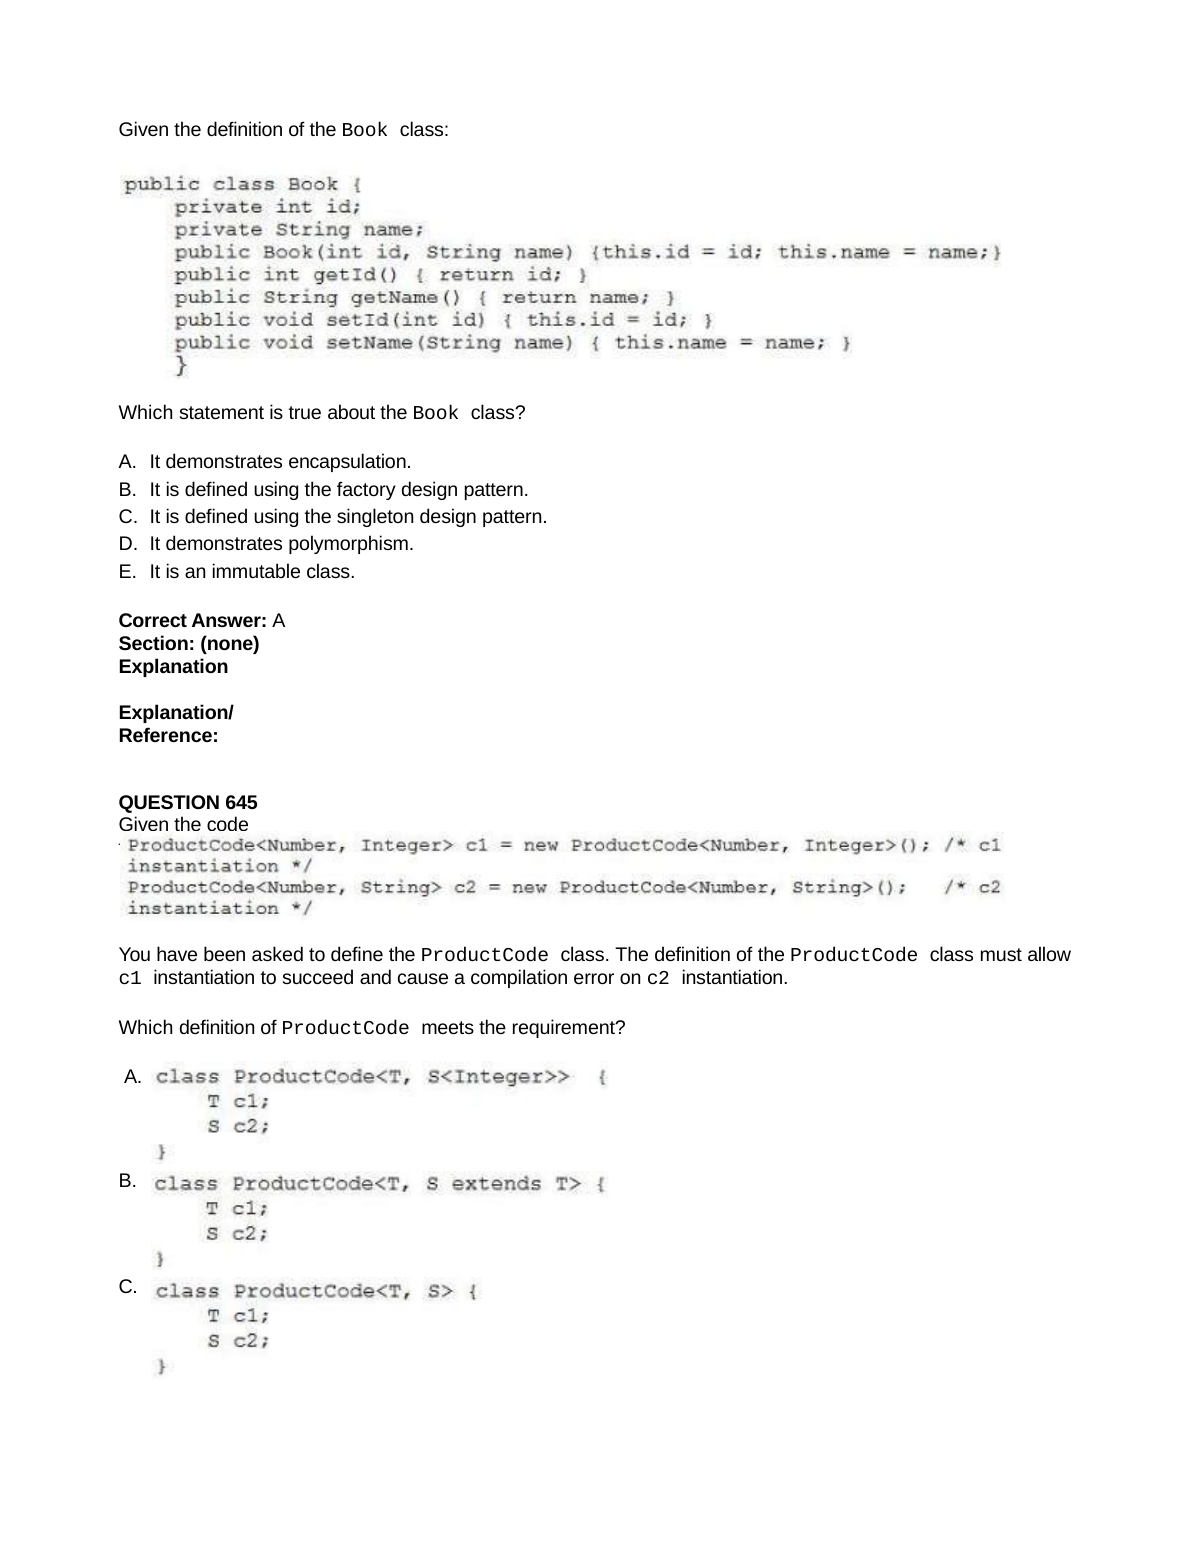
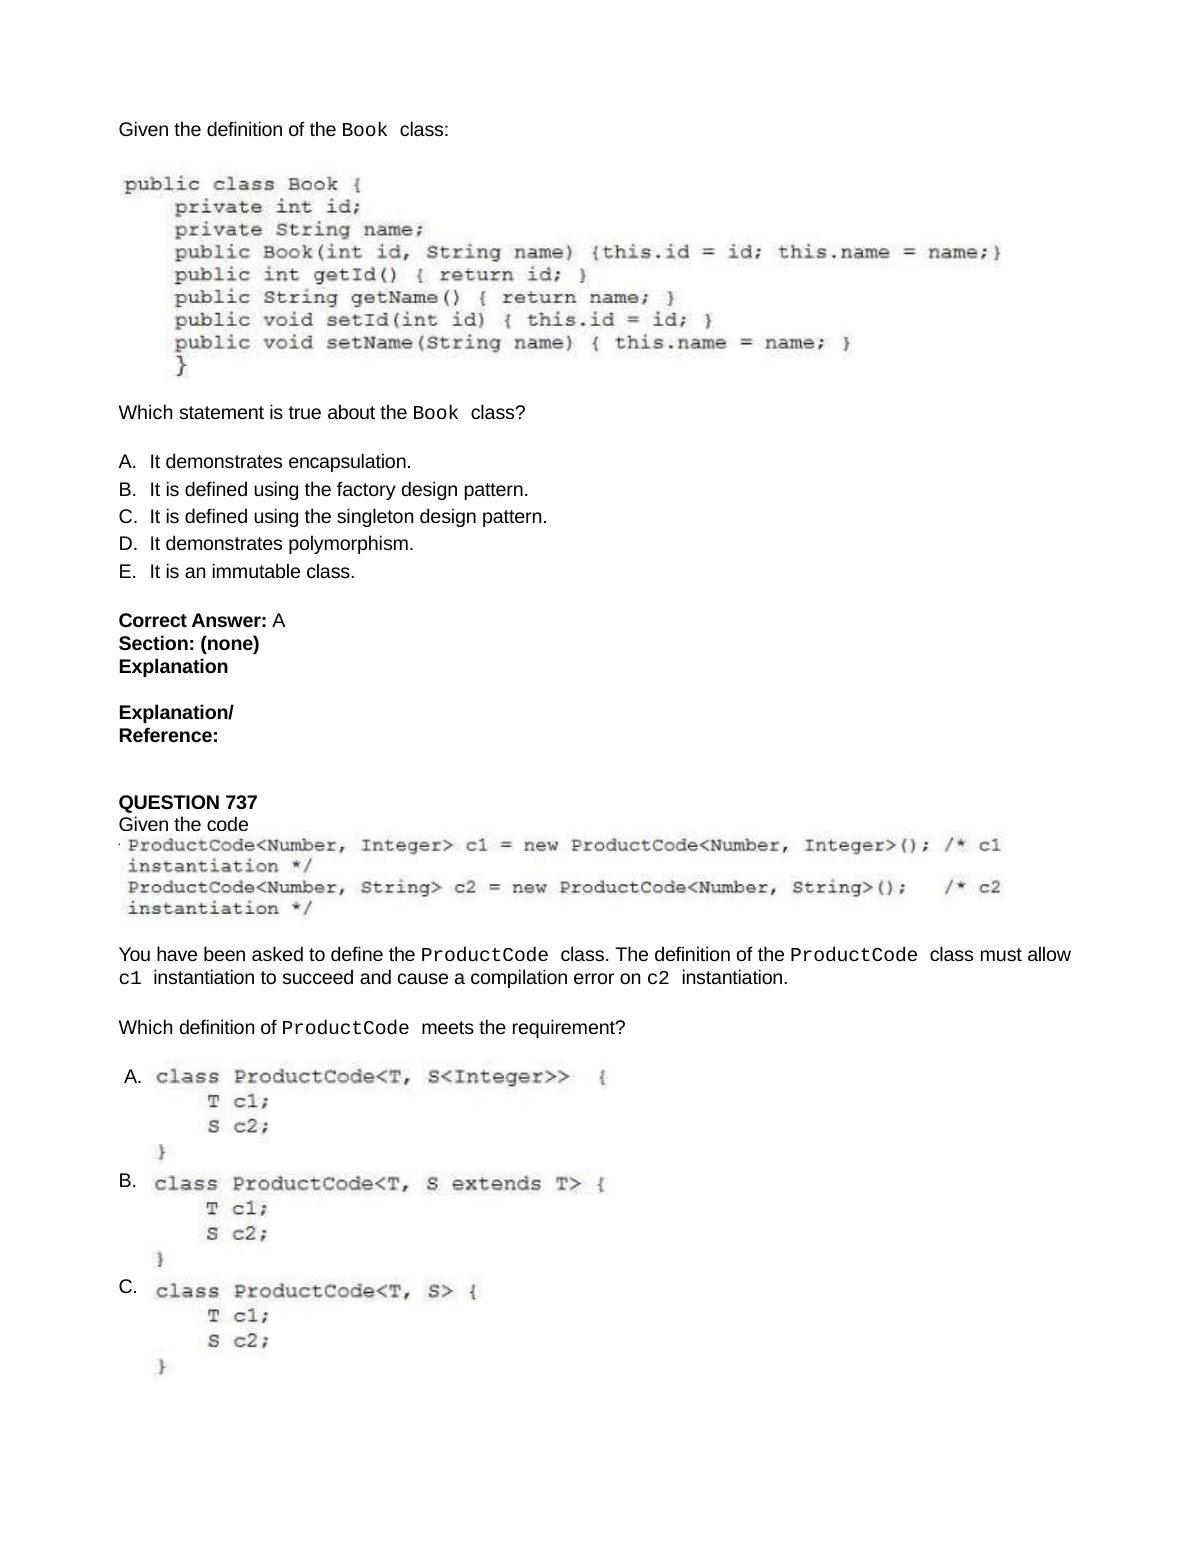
645: 645 -> 737
